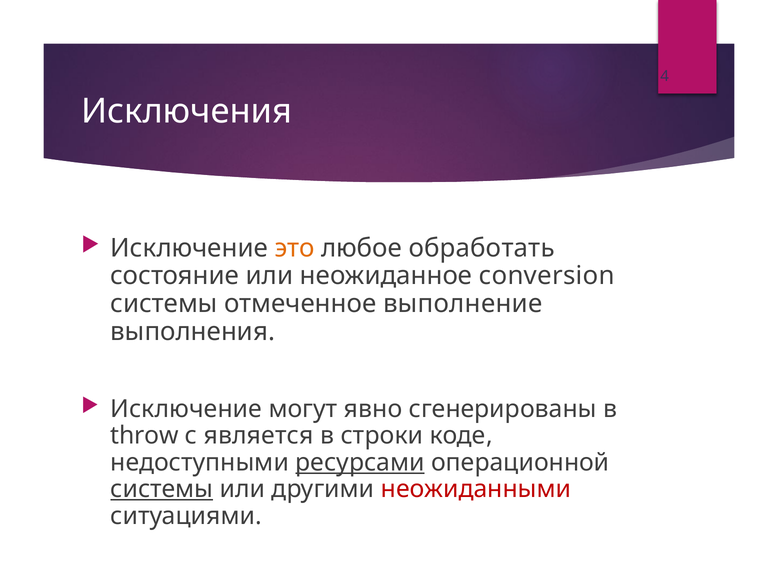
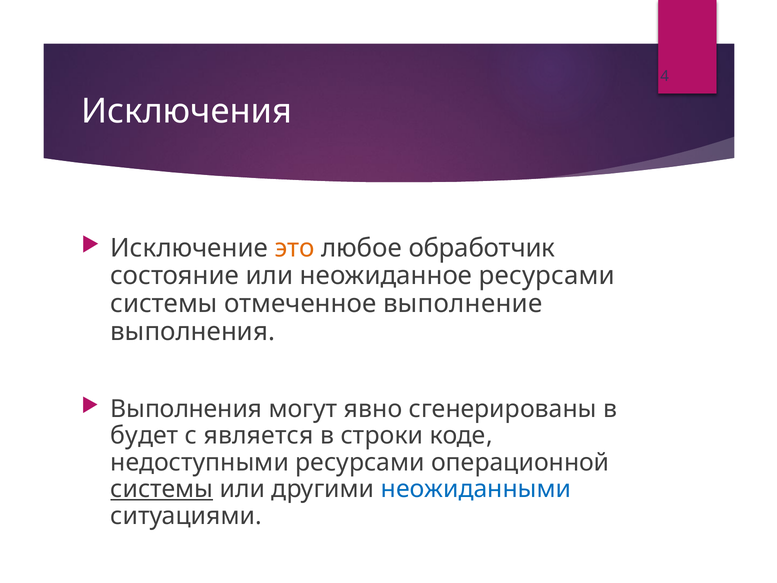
обработать: обработать -> обработчик
неожиданное conversion: conversion -> ресурсами
Исключение at (186, 409): Исключение -> Выполнения
throw: throw -> будет
ресурсами at (360, 462) underline: present -> none
неожиданными colour: red -> blue
